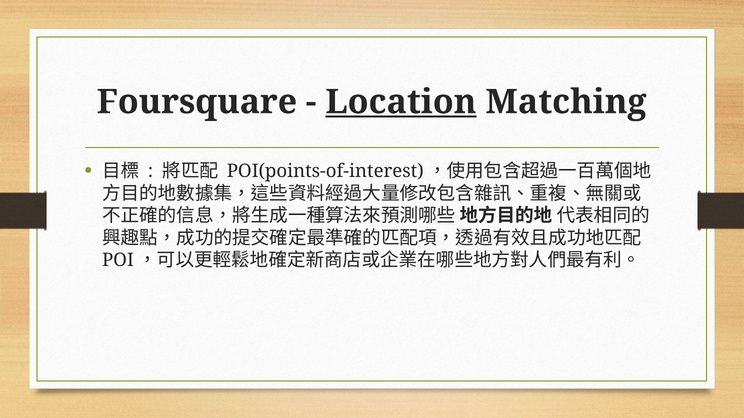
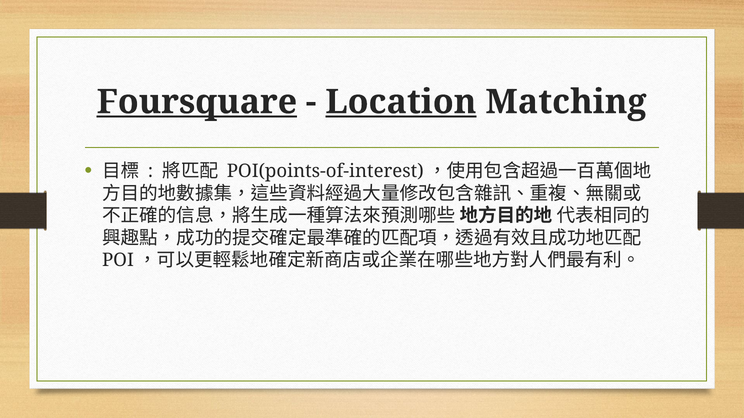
Foursquare underline: none -> present
